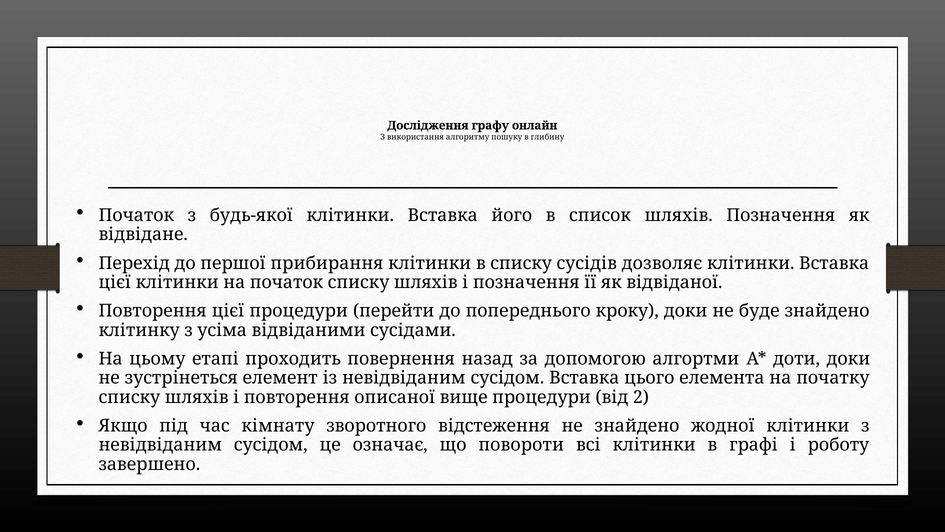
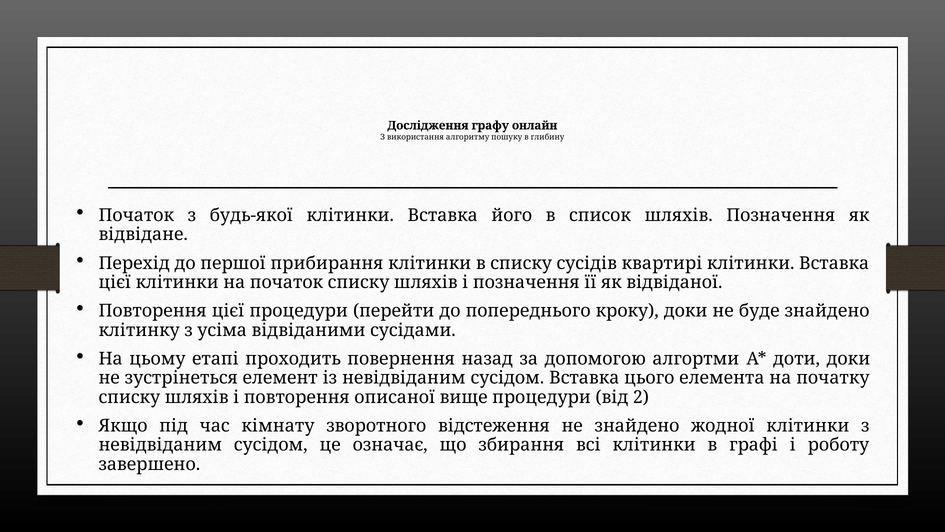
дозволяє: дозволяє -> квартирі
повороти: повороти -> збирання
